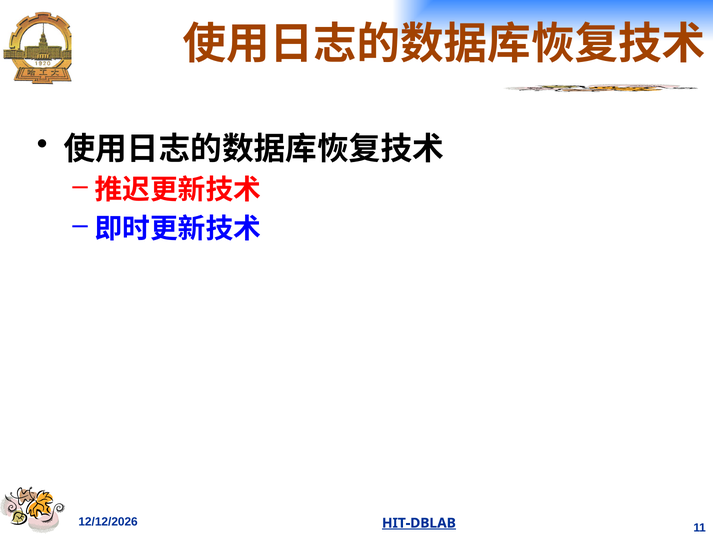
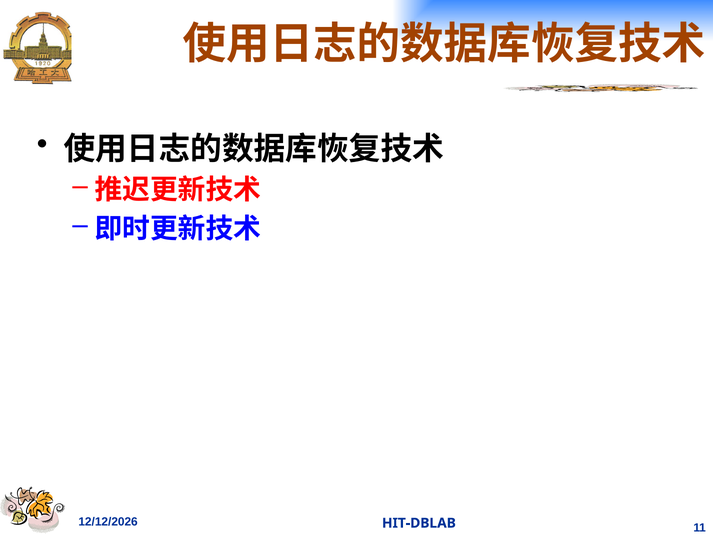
HIT-DBLAB underline: present -> none
